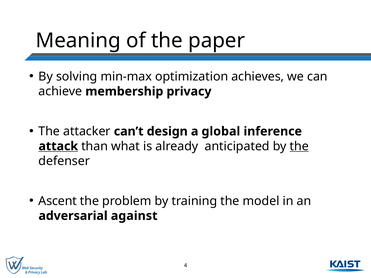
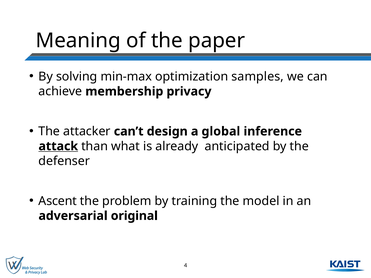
achieves: achieves -> samples
the at (299, 146) underline: present -> none
against: against -> original
